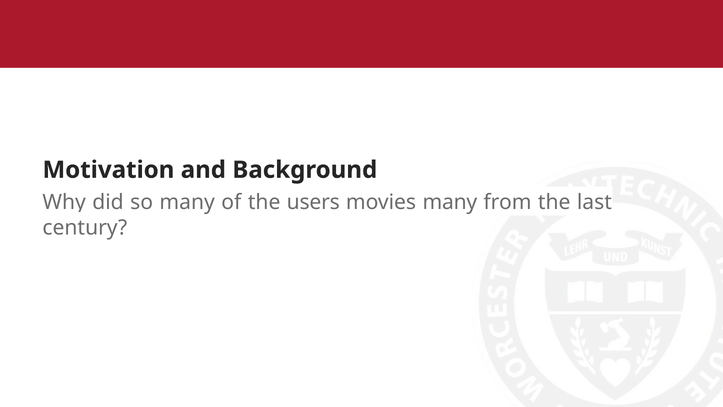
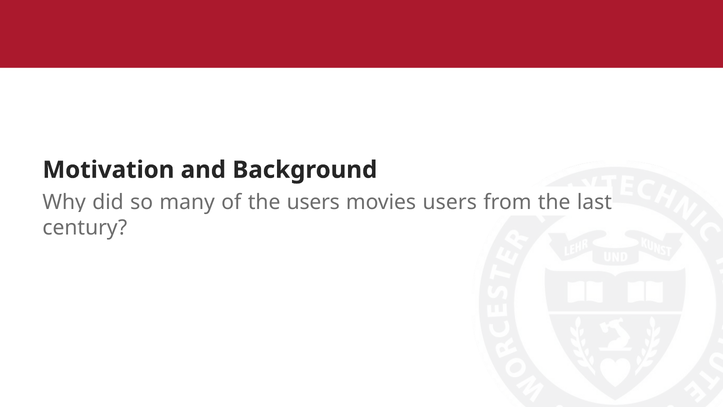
movies many: many -> users
